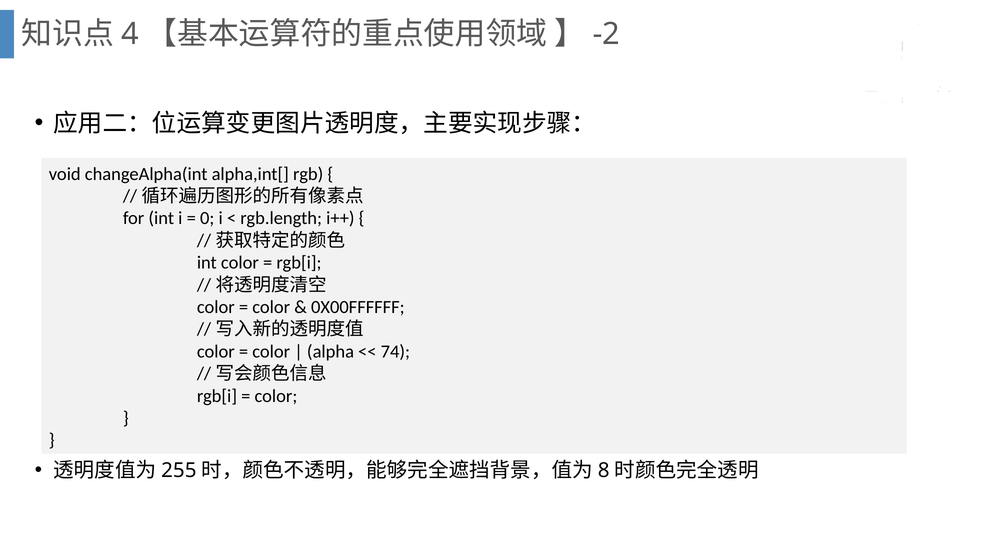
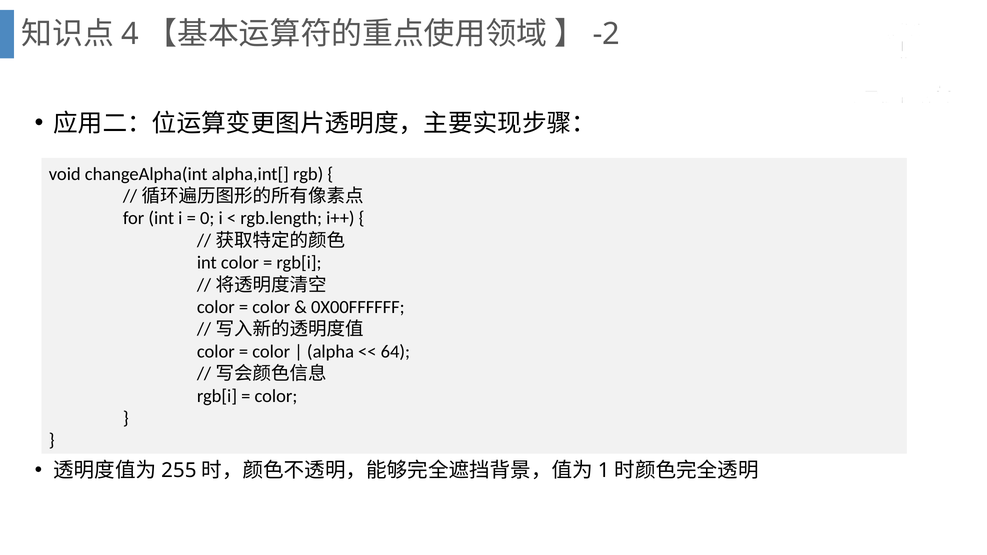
74: 74 -> 64
8: 8 -> 1
